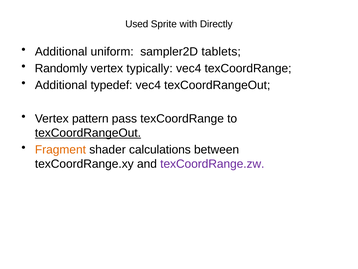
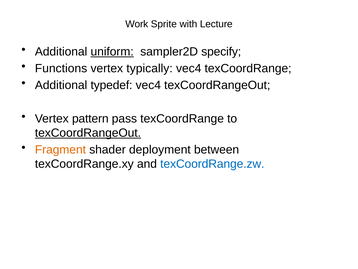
Used: Used -> Work
Directly: Directly -> Lecture
uniform underline: none -> present
tablets: tablets -> specify
Randomly: Randomly -> Functions
calculations: calculations -> deployment
texCoordRange.zw colour: purple -> blue
